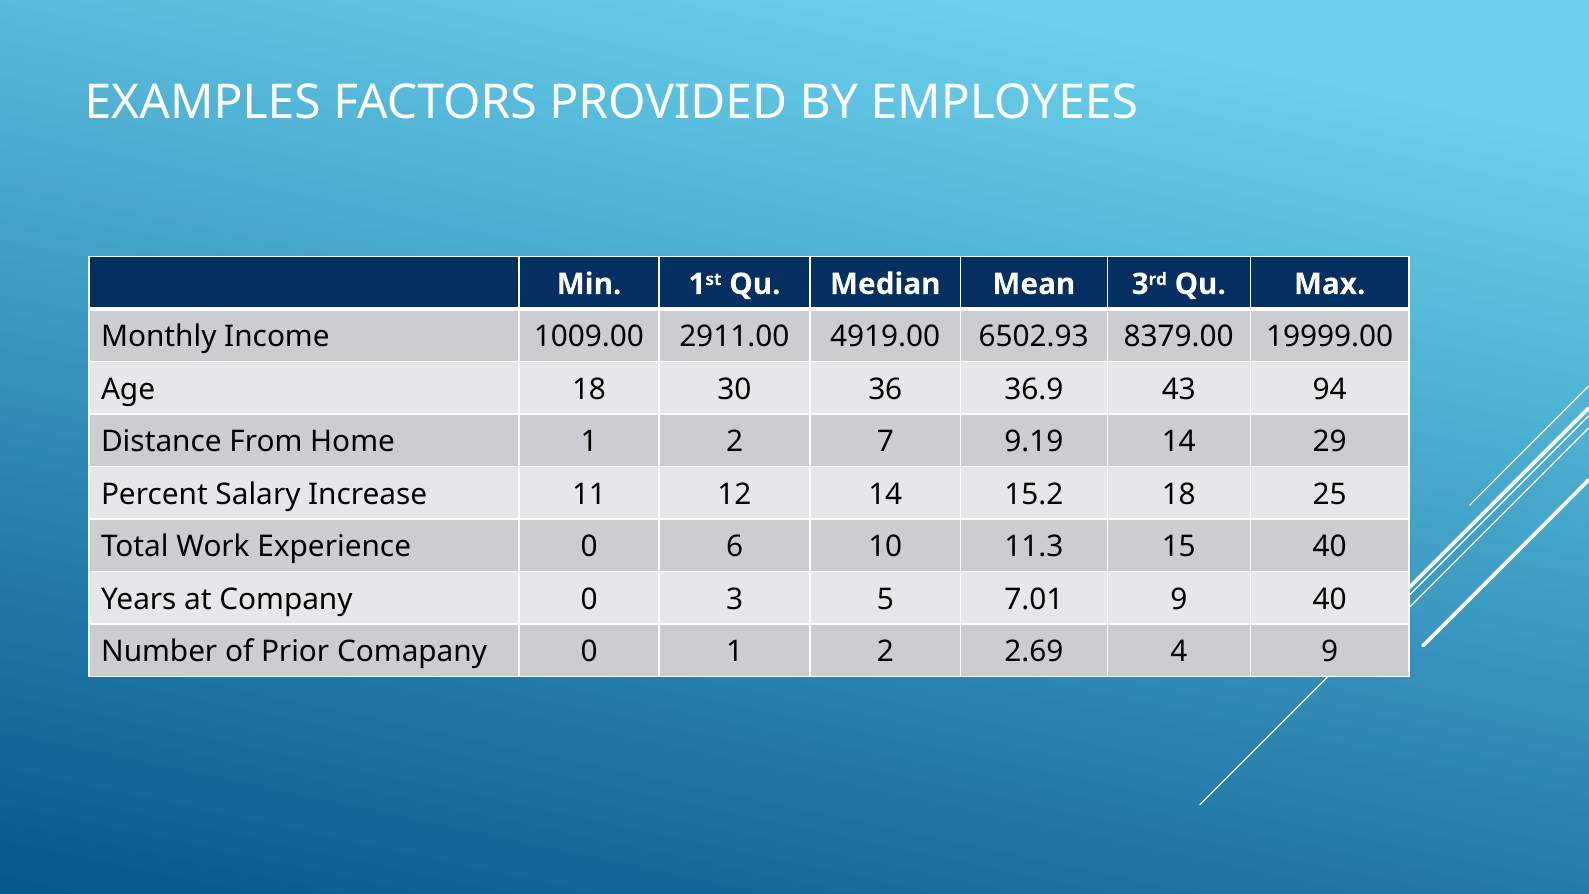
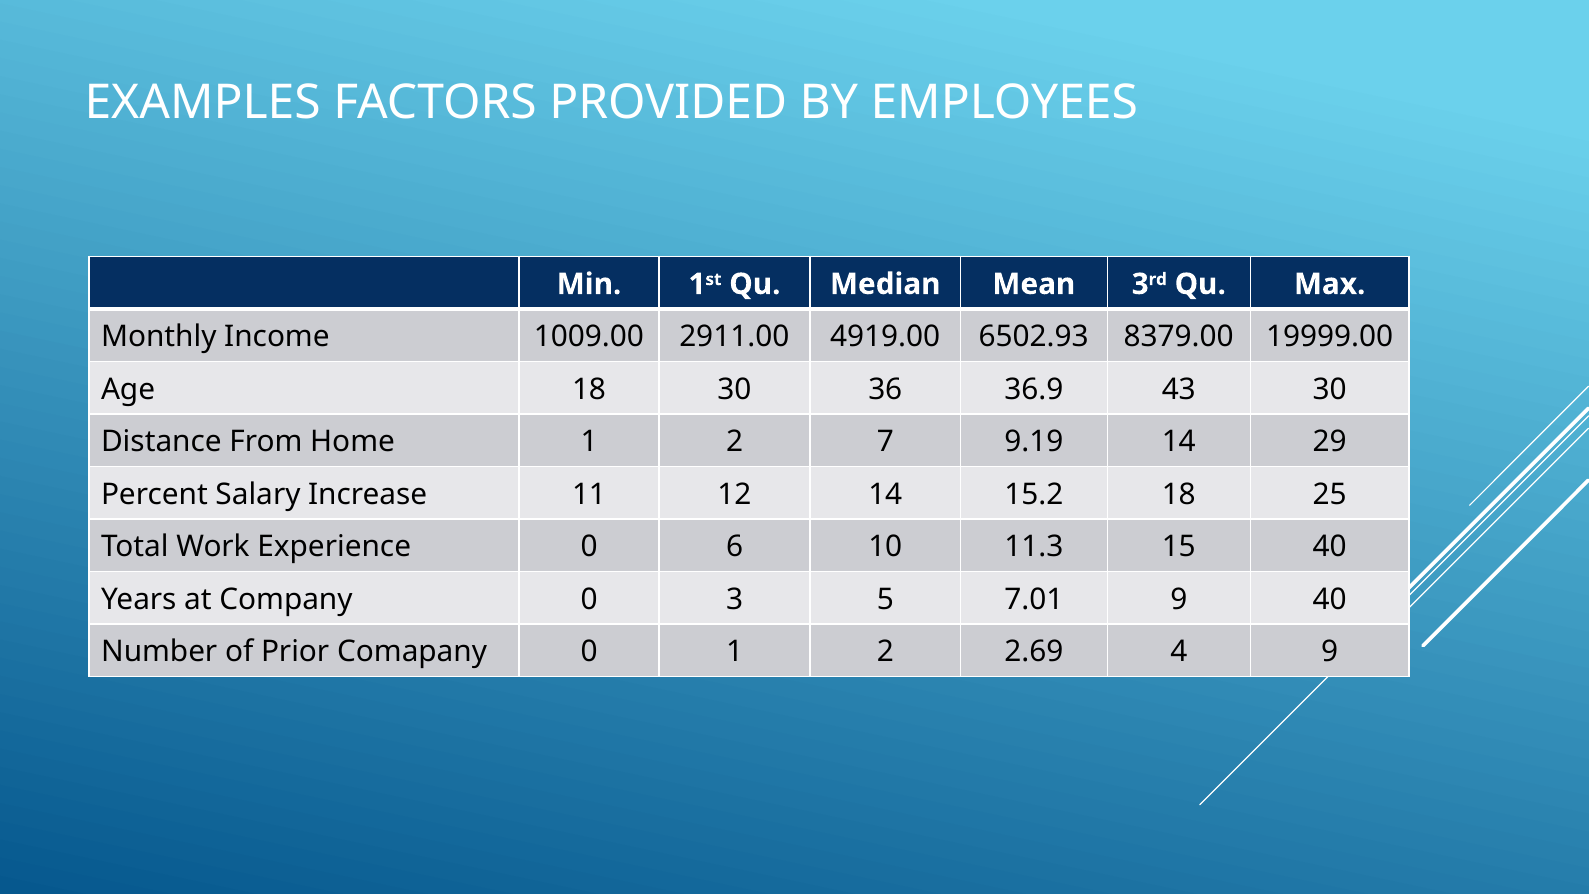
43 94: 94 -> 30
